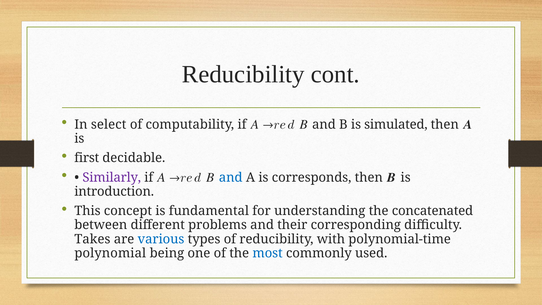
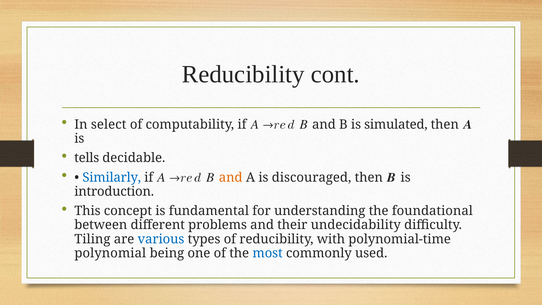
first: first -> tells
Similarly colour: purple -> blue
and at (231, 177) colour: blue -> orange
corresponds: corresponds -> discouraged
concatenated: concatenated -> foundational
corresponding: corresponding -> undecidability
Takes: Takes -> Tiling
